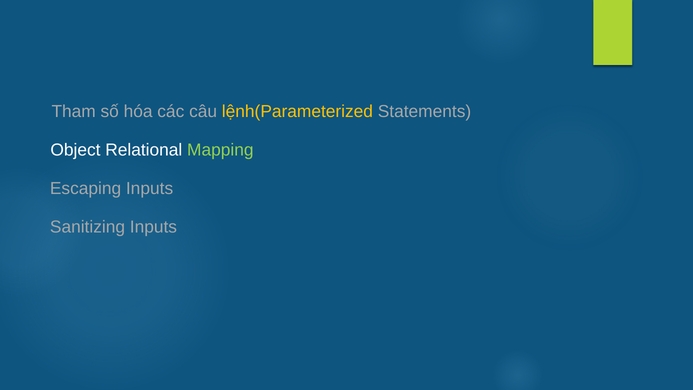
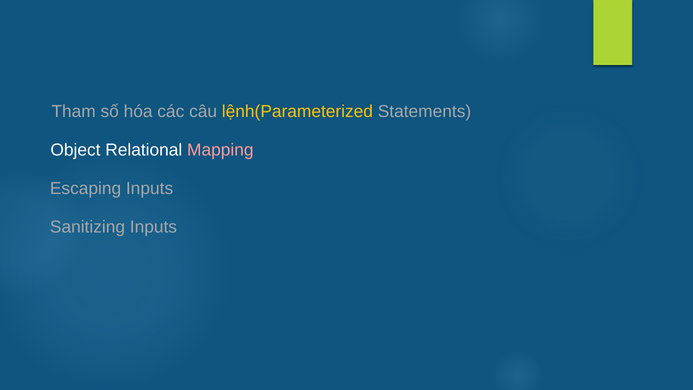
Mapping colour: light green -> pink
